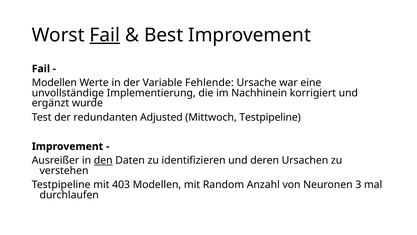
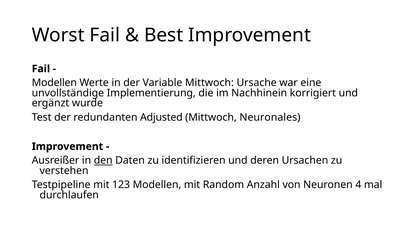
Fail at (105, 35) underline: present -> none
Variable Fehlende: Fehlende -> Mittwoch
Mittwoch Testpipeline: Testpipeline -> Neuronales
403: 403 -> 123
3: 3 -> 4
